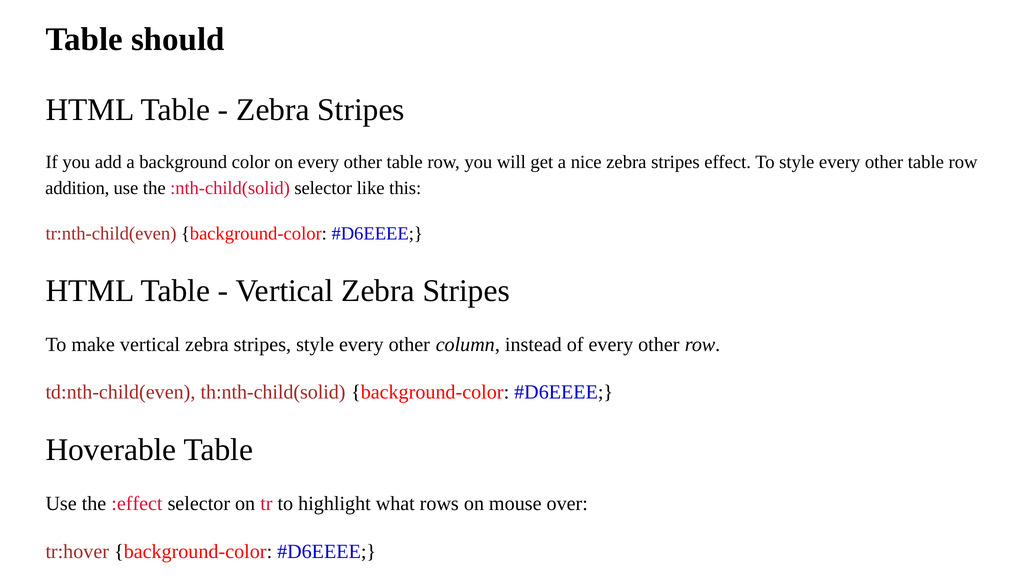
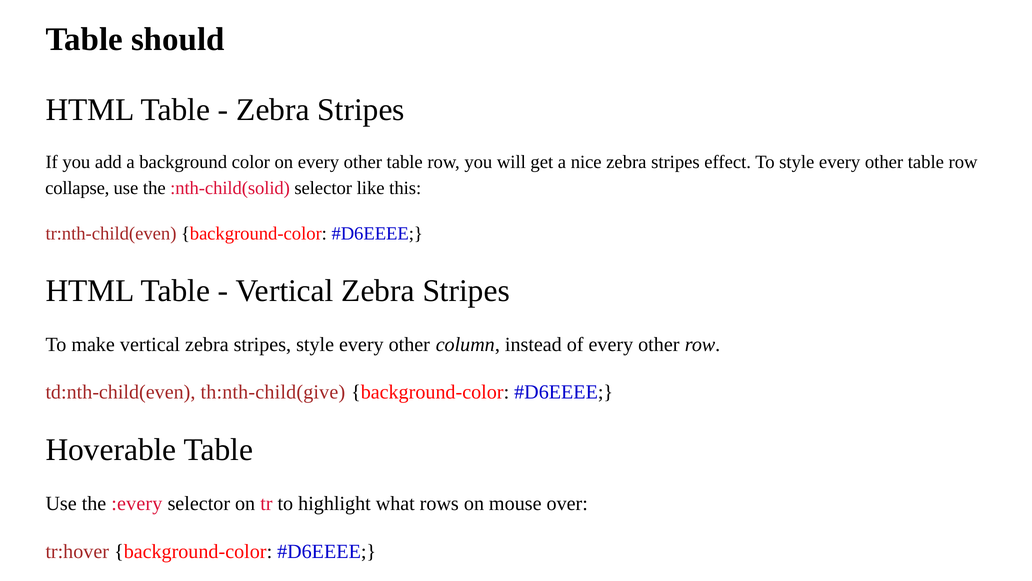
addition: addition -> collapse
th:nth-child(solid: th:nth-child(solid -> th:nth-child(give
:effect: :effect -> :every
